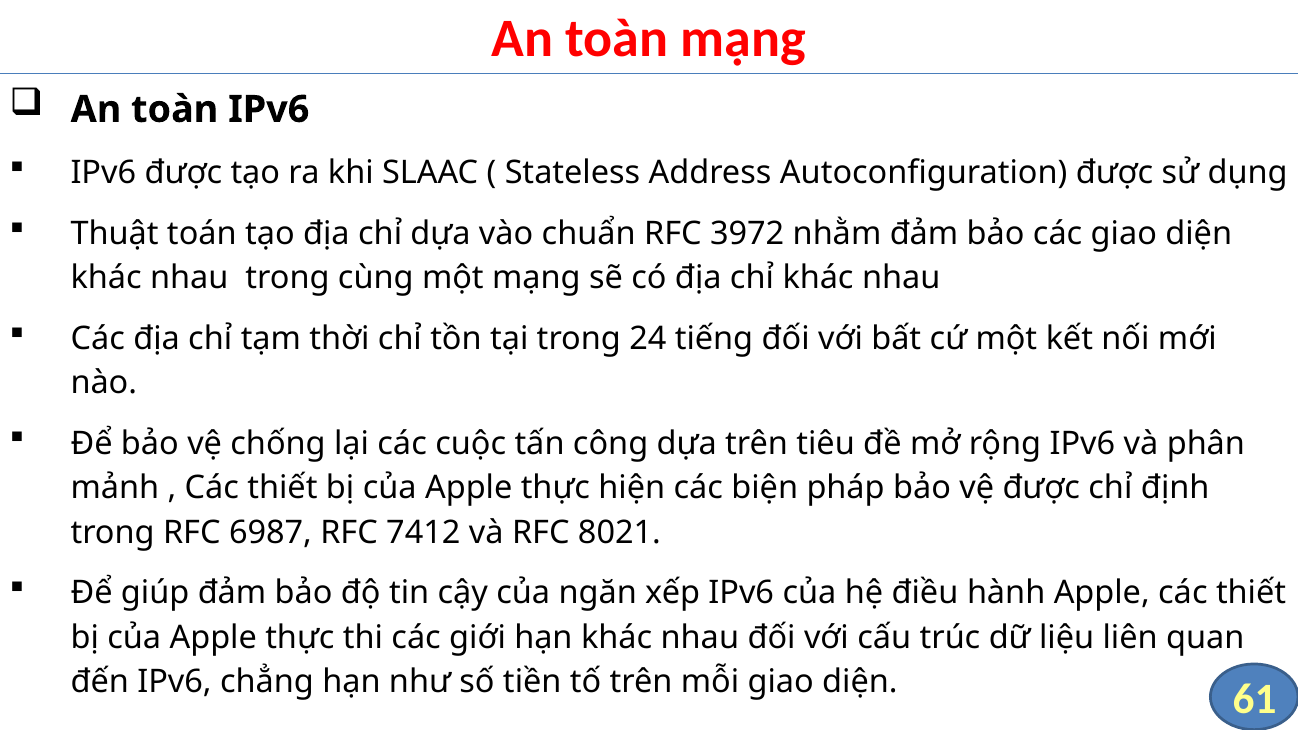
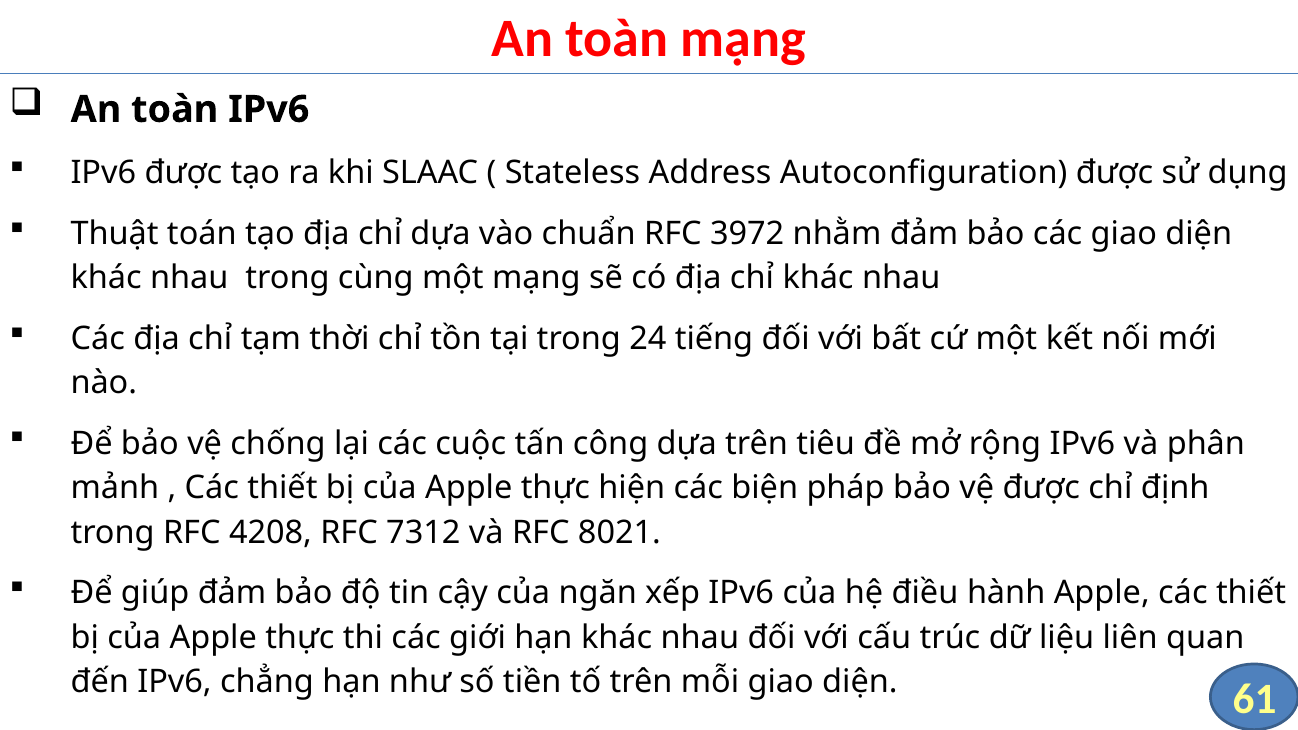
6987: 6987 -> 4208
7412: 7412 -> 7312
